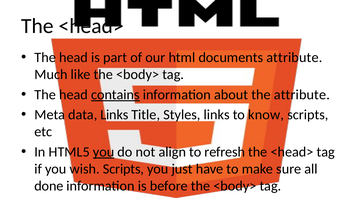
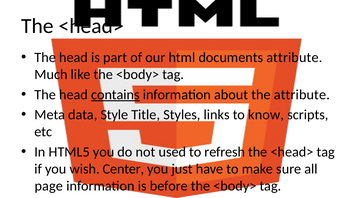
data Links: Links -> Style
you at (104, 152) underline: present -> none
align: align -> used
wish Scripts: Scripts -> Center
done: done -> page
